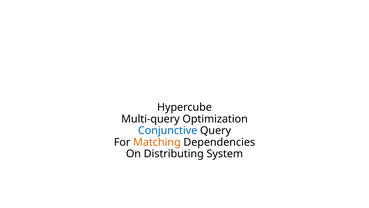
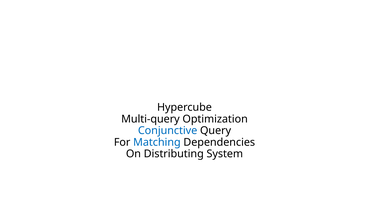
Matching colour: orange -> blue
